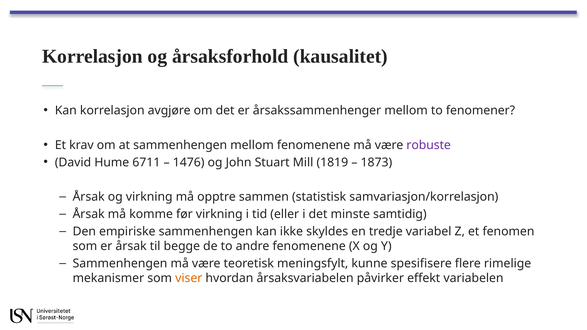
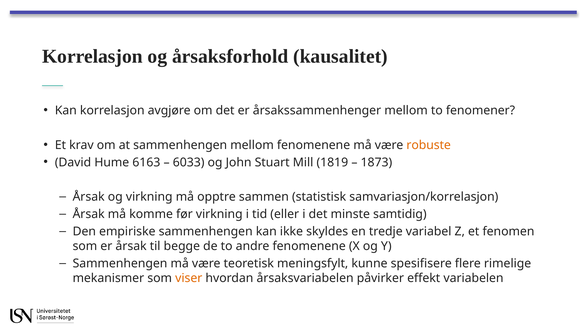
robuste colour: purple -> orange
6711: 6711 -> 6163
1476: 1476 -> 6033
